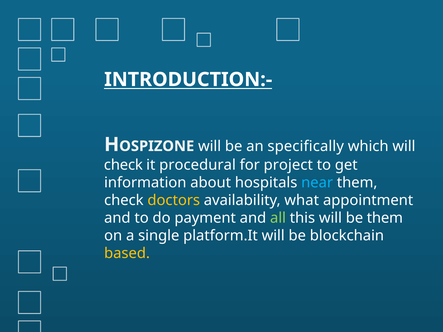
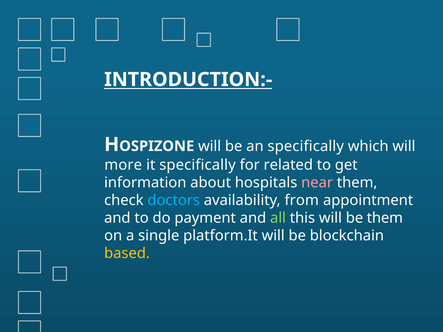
check at (123, 165): check -> more
it procedural: procedural -> specifically
project: project -> related
near colour: light blue -> pink
doctors colour: yellow -> light blue
what: what -> from
